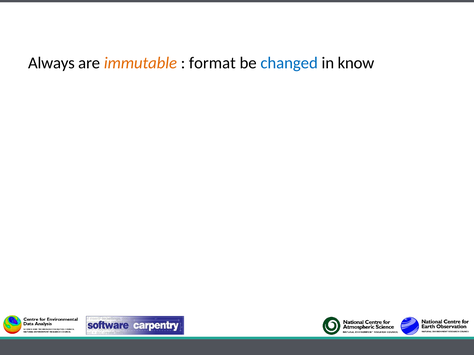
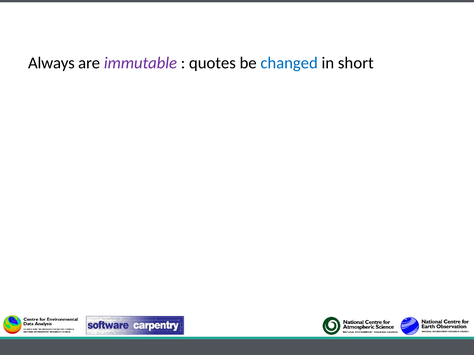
immutable colour: orange -> purple
format: format -> quotes
know: know -> short
